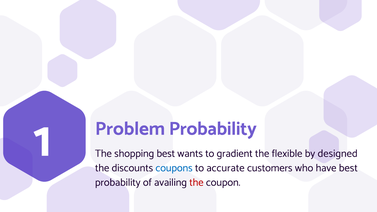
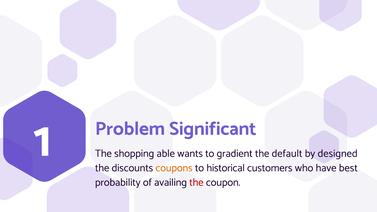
Problem Probability: Probability -> Significant
shopping best: best -> able
flexible: flexible -> default
coupons colour: blue -> orange
accurate: accurate -> historical
